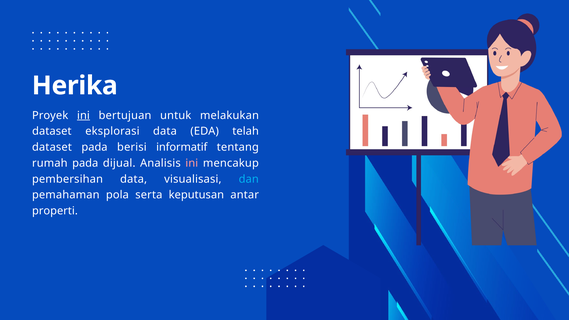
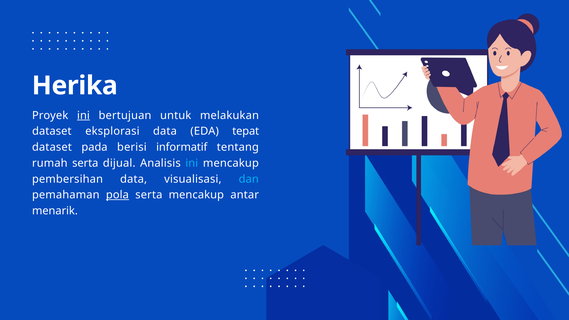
telah: telah -> tepat
rumah pada: pada -> serta
ini at (192, 163) colour: pink -> light blue
pola underline: none -> present
serta keputusan: keputusan -> mencakup
properti: properti -> menarik
